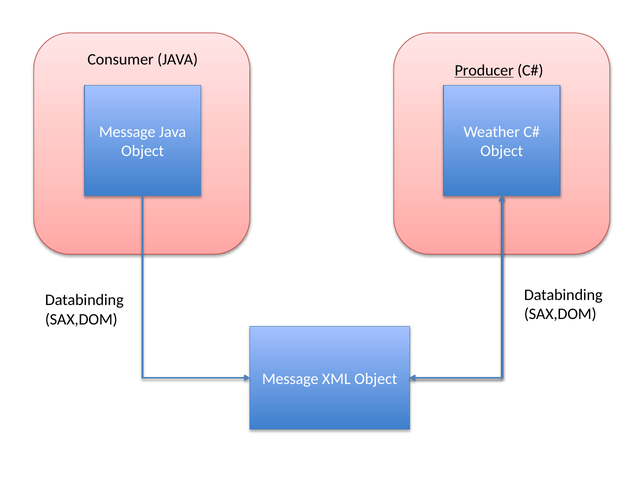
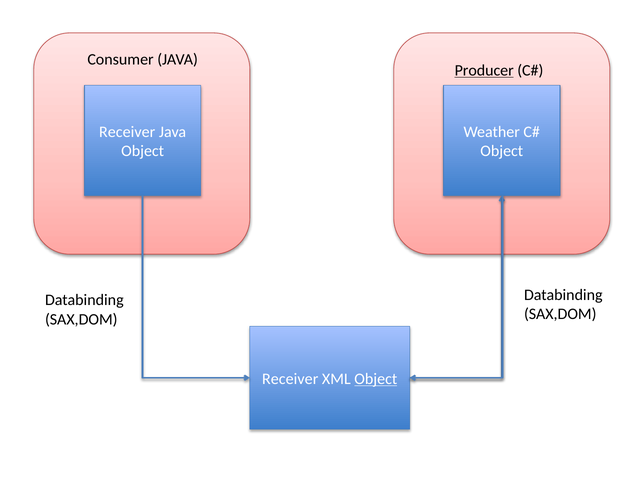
Message at (127, 132): Message -> Receiver
Message at (290, 379): Message -> Receiver
Object at (376, 379) underline: none -> present
